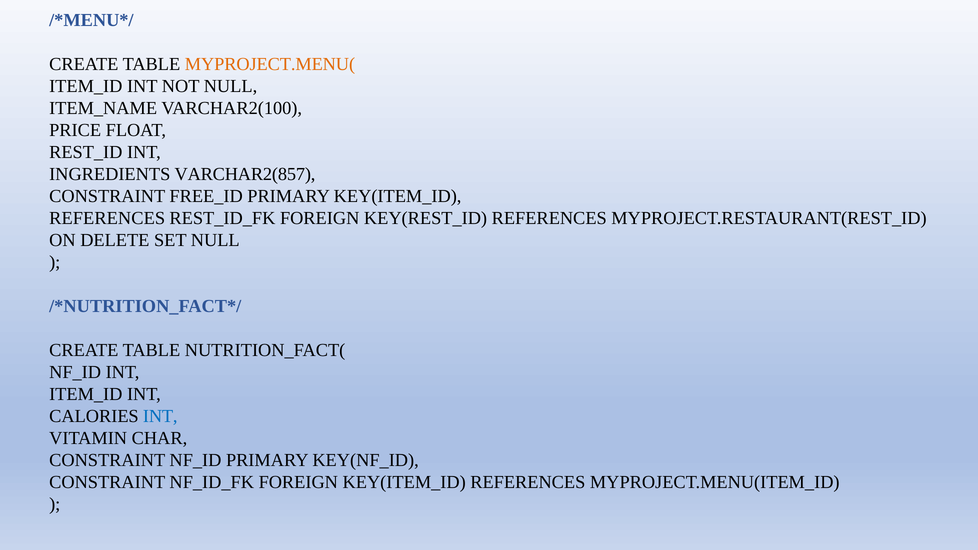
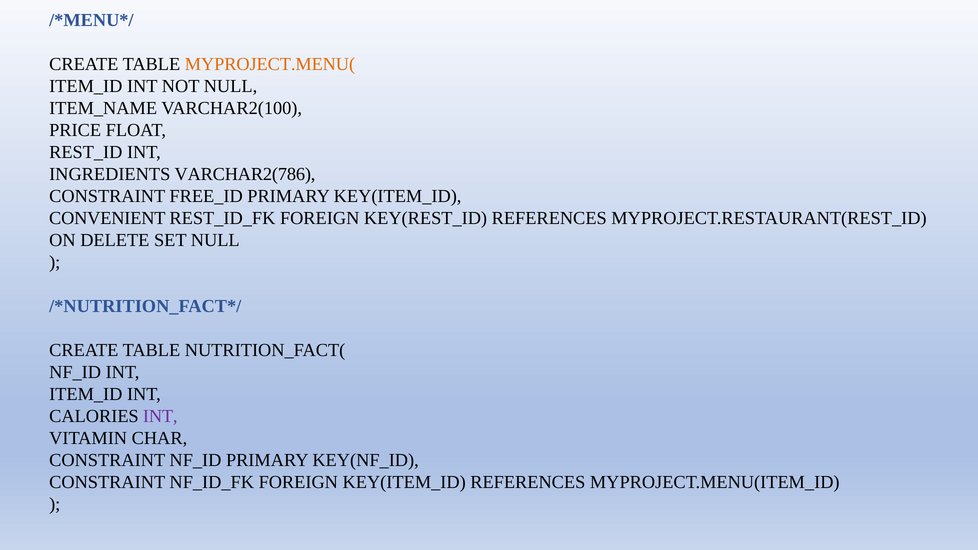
VARCHAR2(857: VARCHAR2(857 -> VARCHAR2(786
REFERENCES at (107, 218): REFERENCES -> CONVENIENT
INT at (160, 416) colour: blue -> purple
